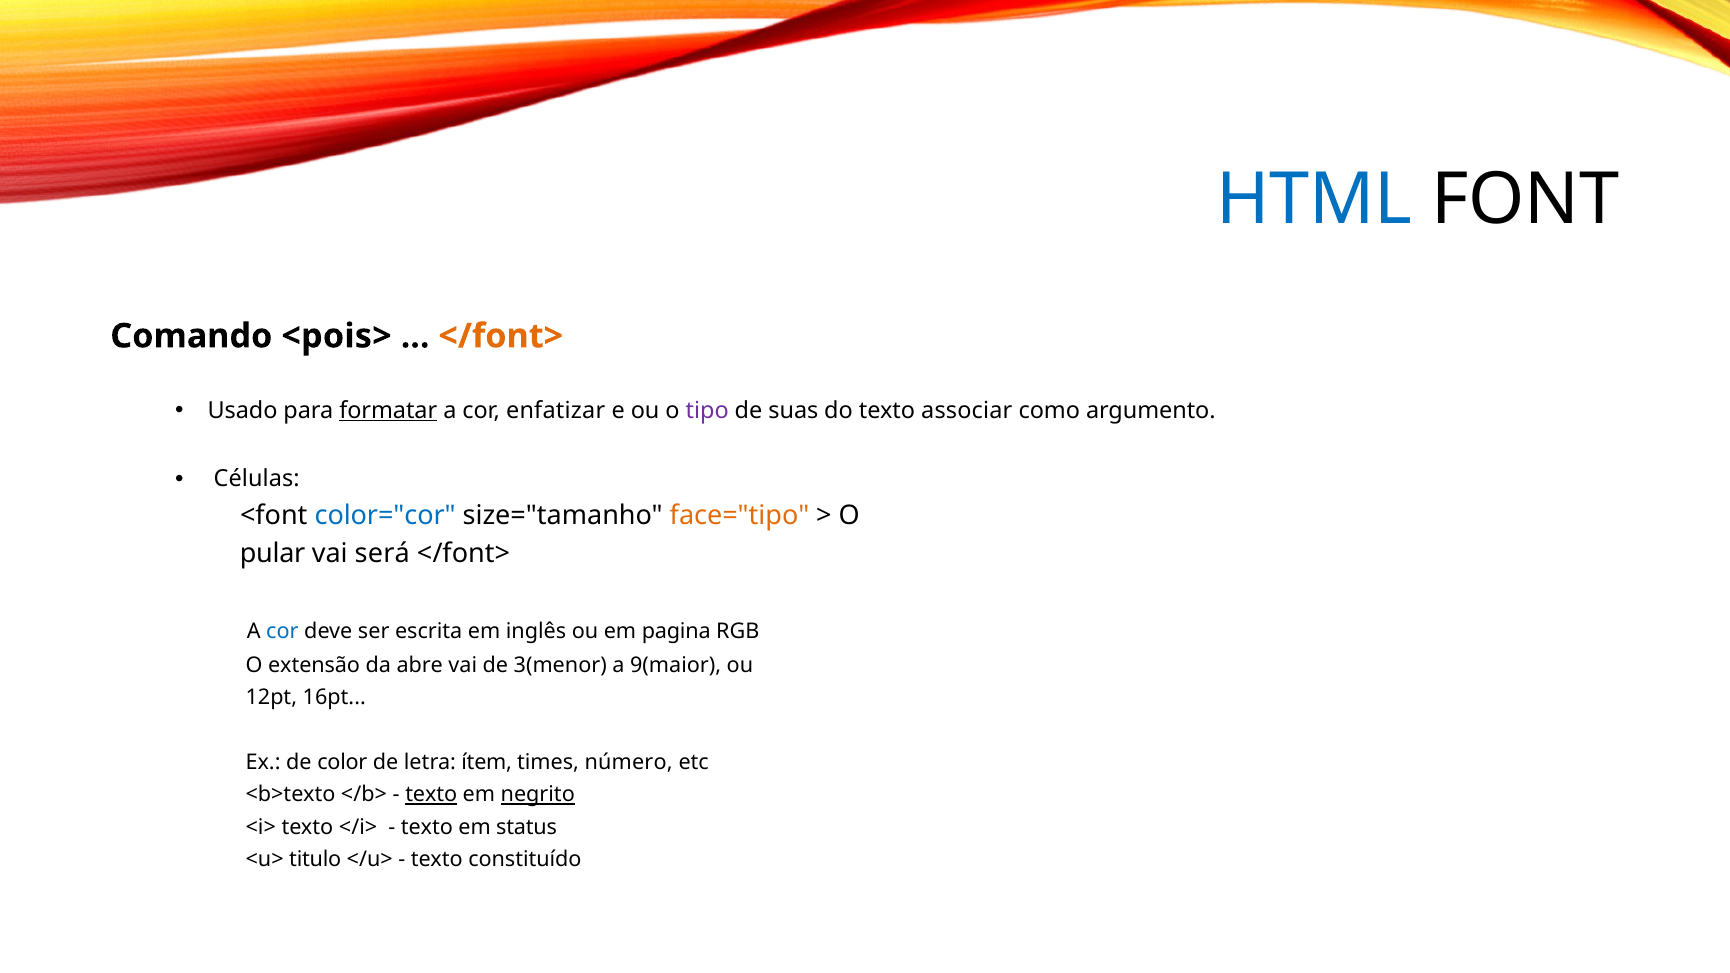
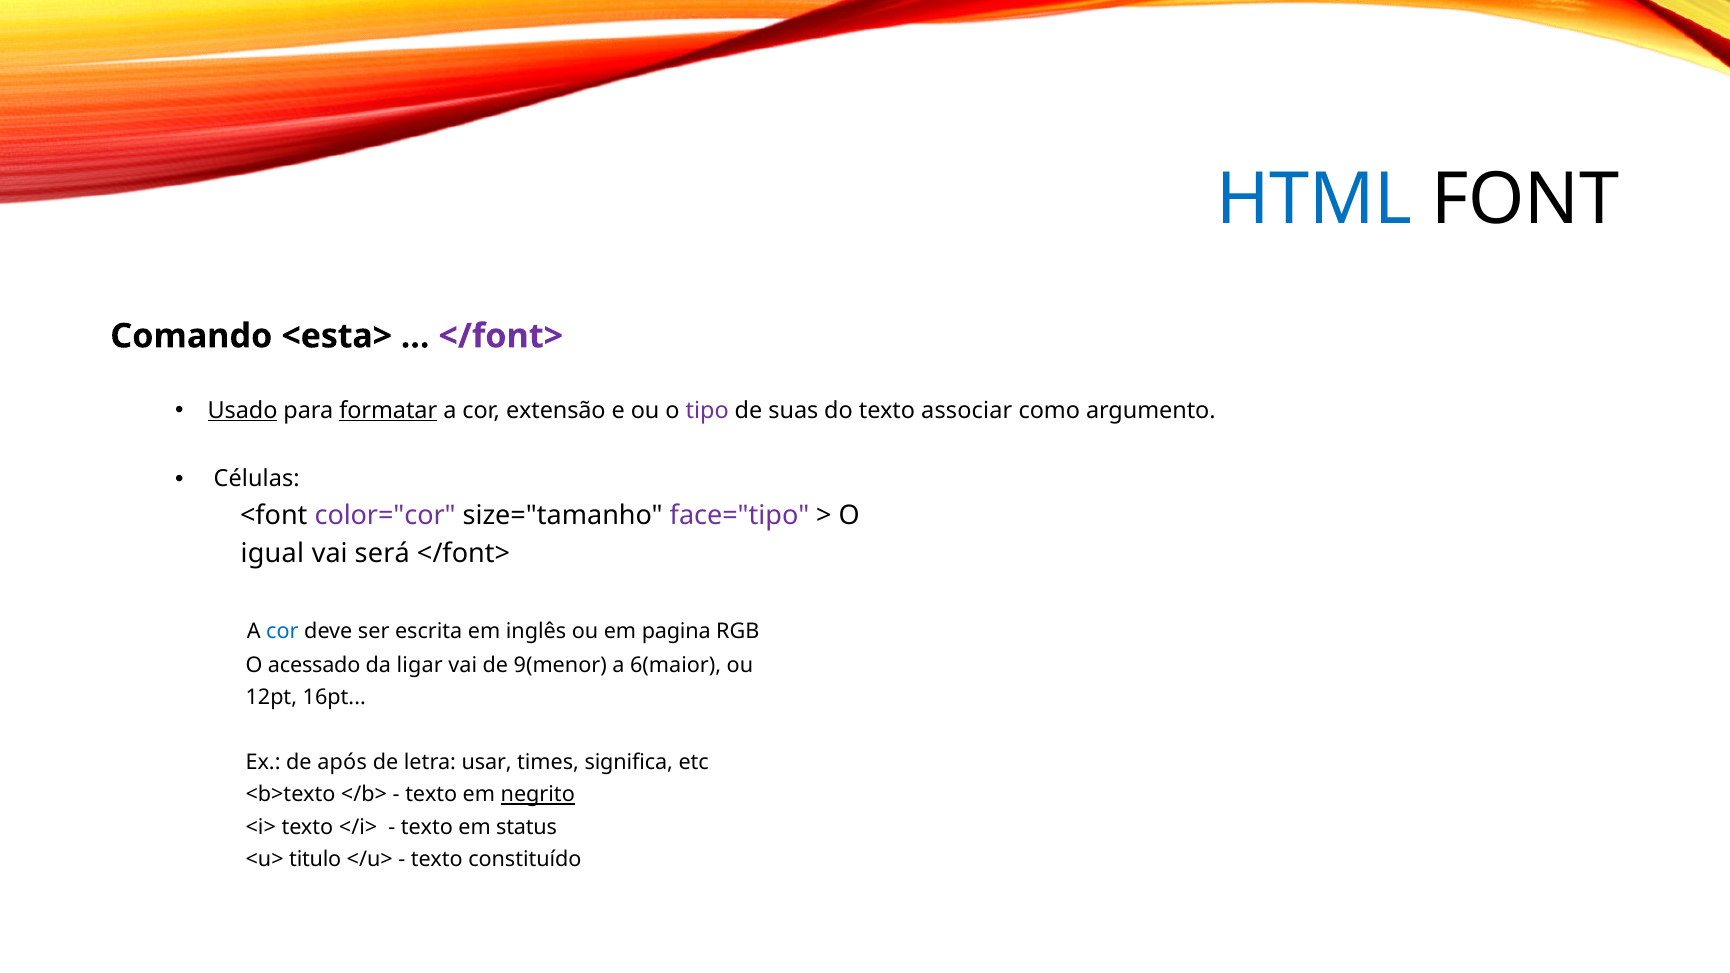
<pois>: <pois> -> <esta>
</font> at (501, 336) colour: orange -> purple
Usado underline: none -> present
enfatizar: enfatizar -> extensão
color="cor colour: blue -> purple
face="tipo colour: orange -> purple
pular: pular -> igual
extensão: extensão -> acessado
abre: abre -> ligar
3(menor: 3(menor -> 9(menor
9(maior: 9(maior -> 6(maior
color: color -> após
ítem: ítem -> usar
número: número -> significa
texto at (431, 795) underline: present -> none
